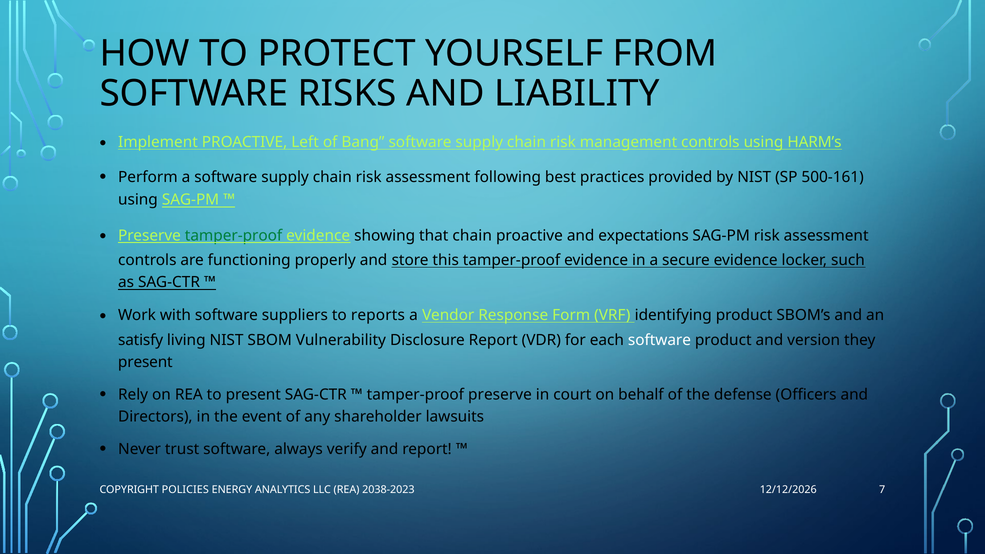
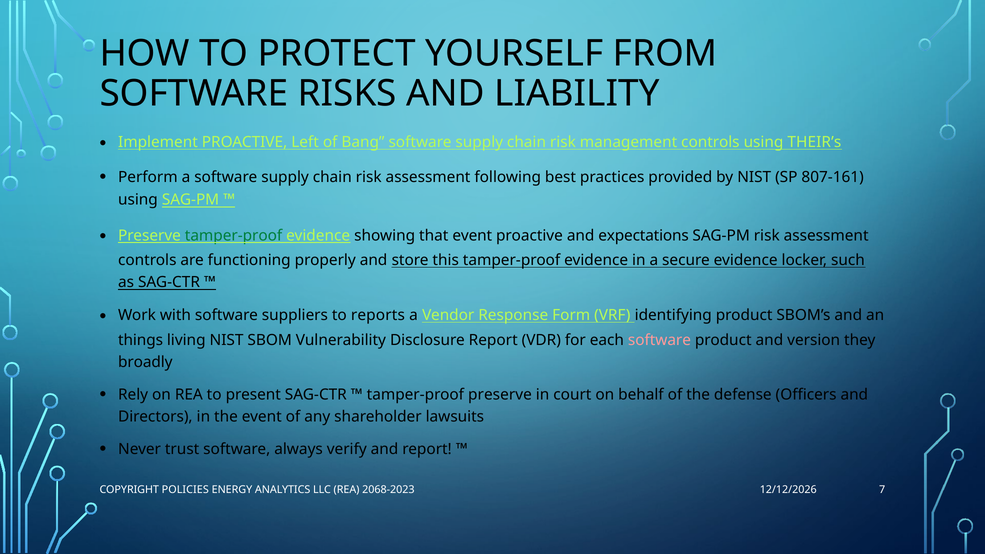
HARM’s: HARM’s -> THEIR’s
500-161: 500-161 -> 807-161
that chain: chain -> event
satisfy: satisfy -> things
software at (659, 340) colour: white -> pink
present at (145, 362): present -> broadly
2038-2023: 2038-2023 -> 2068-2023
